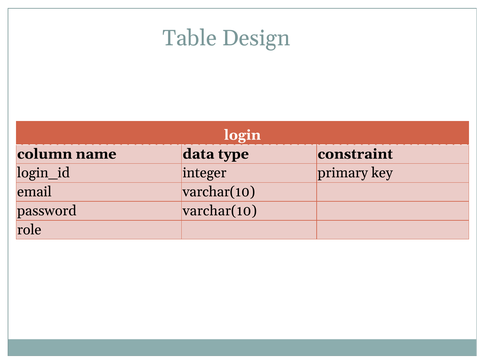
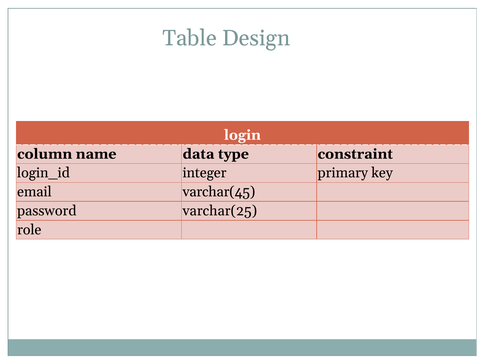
email varchar(10: varchar(10 -> varchar(45
password varchar(10: varchar(10 -> varchar(25
